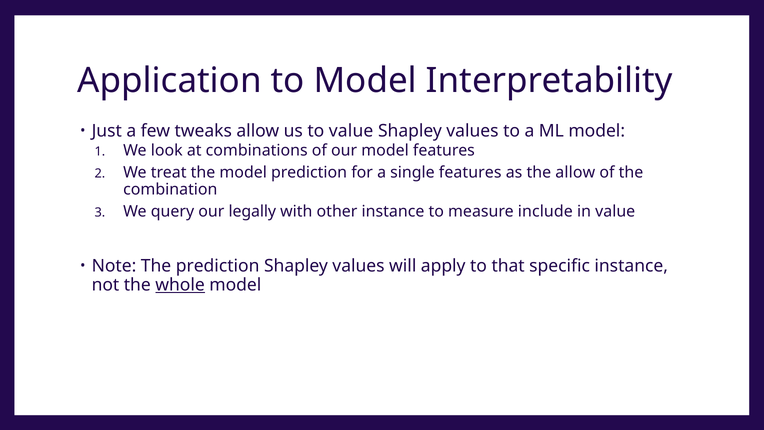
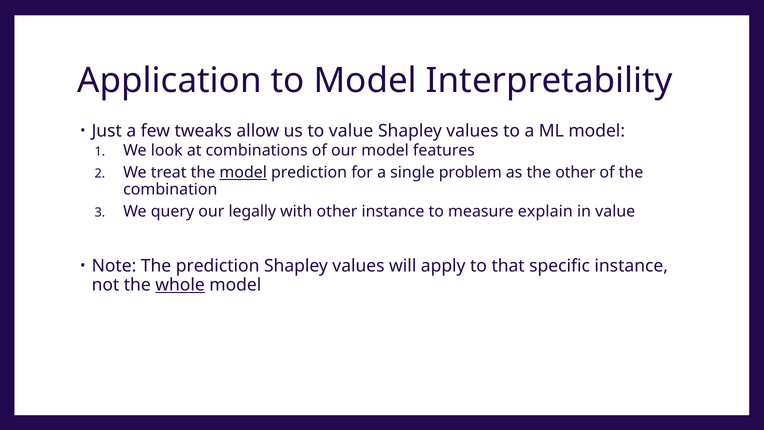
model at (243, 172) underline: none -> present
single features: features -> problem
the allow: allow -> other
include: include -> explain
